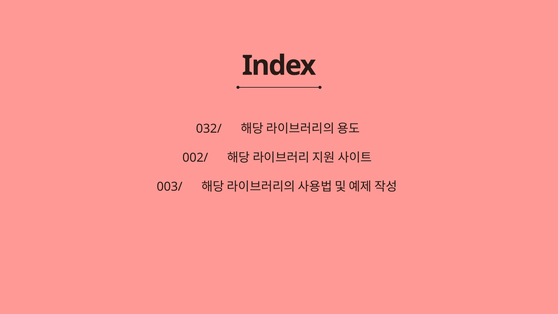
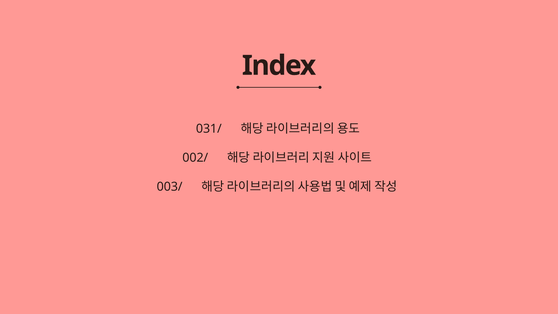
032/: 032/ -> 031/
